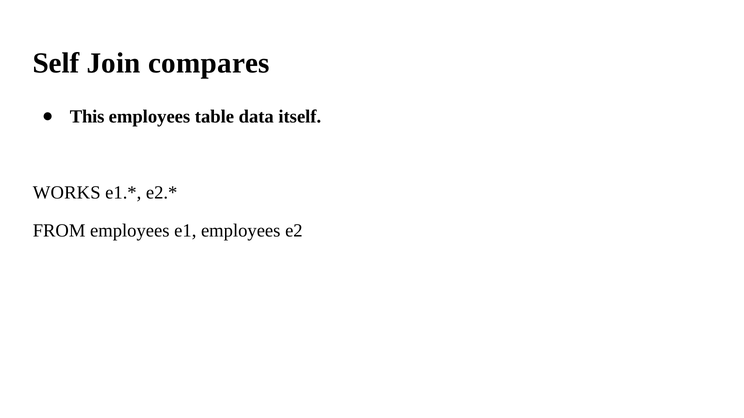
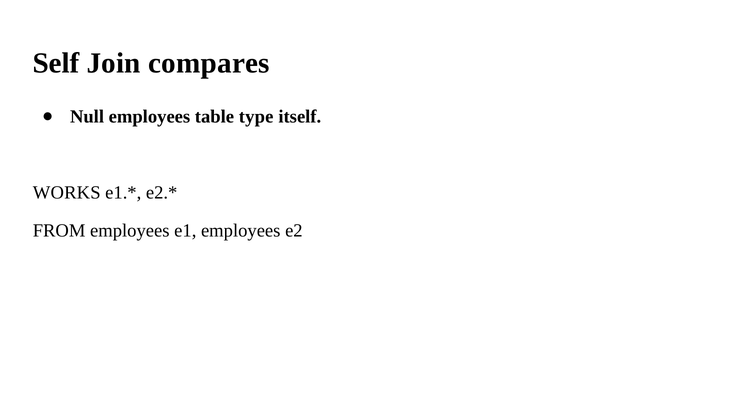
This: This -> Null
data: data -> type
